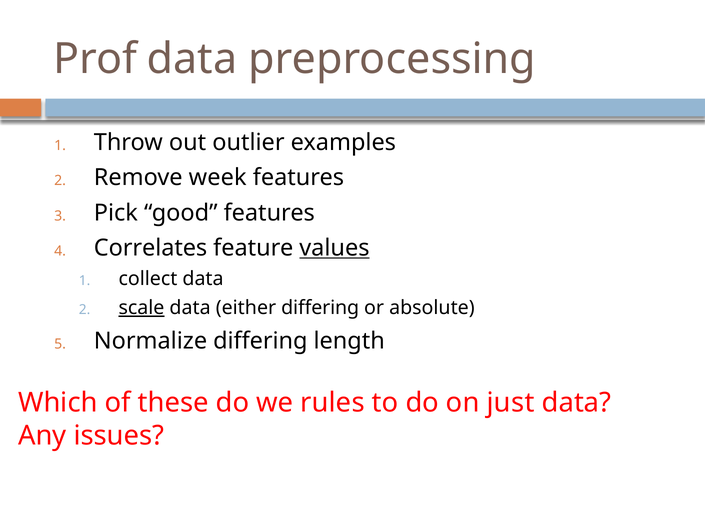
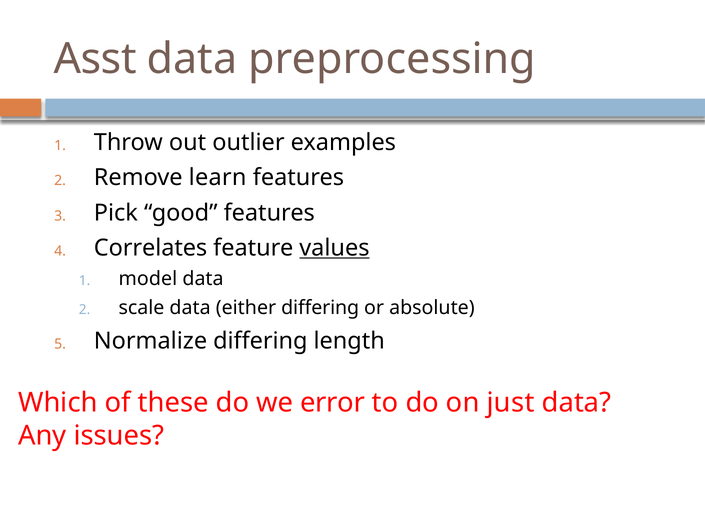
Prof: Prof -> Asst
week: week -> learn
collect: collect -> model
scale underline: present -> none
rules: rules -> error
